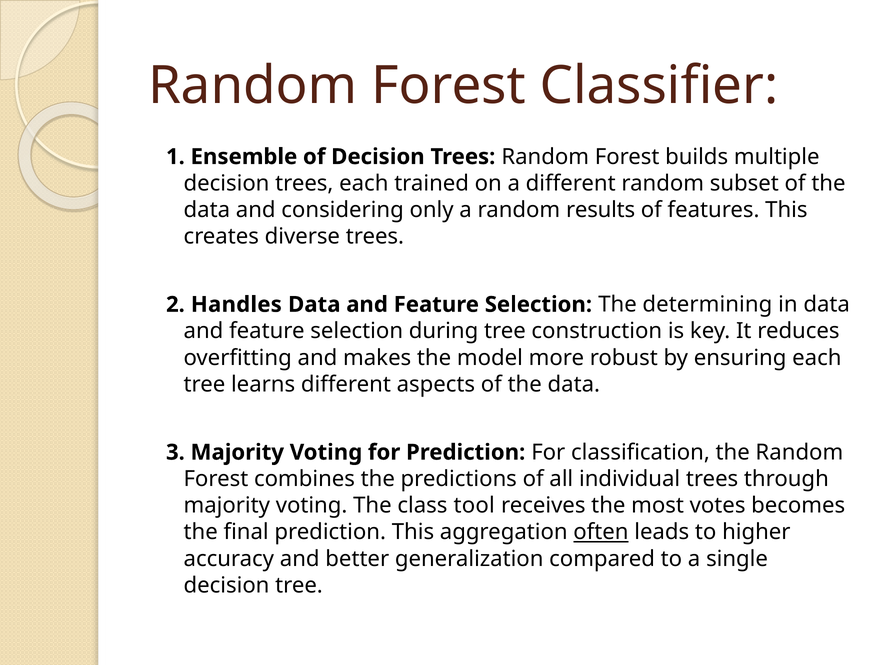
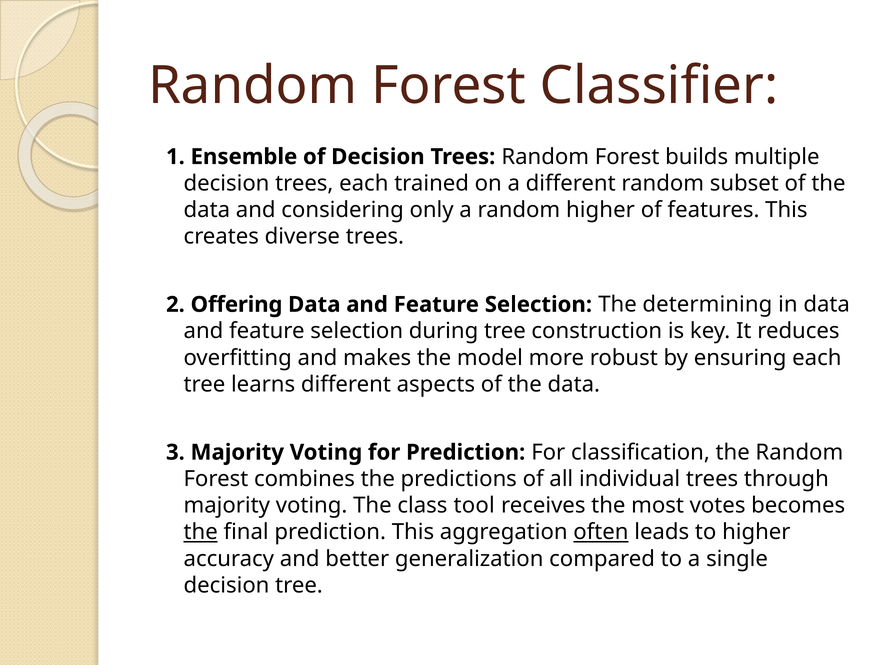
random results: results -> higher
Handles: Handles -> Offering
the at (201, 532) underline: none -> present
